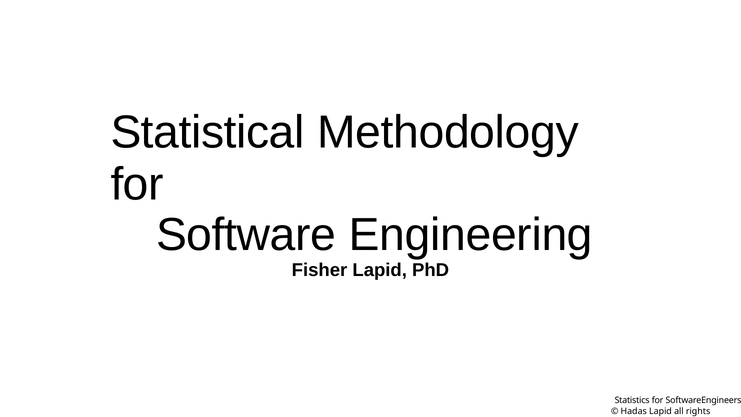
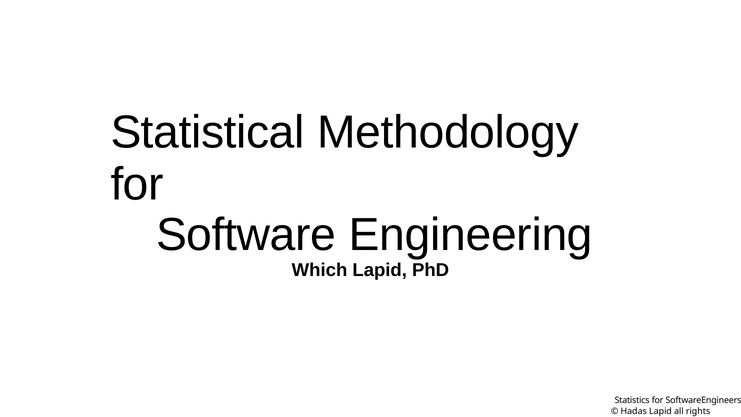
Fisher: Fisher -> Which
